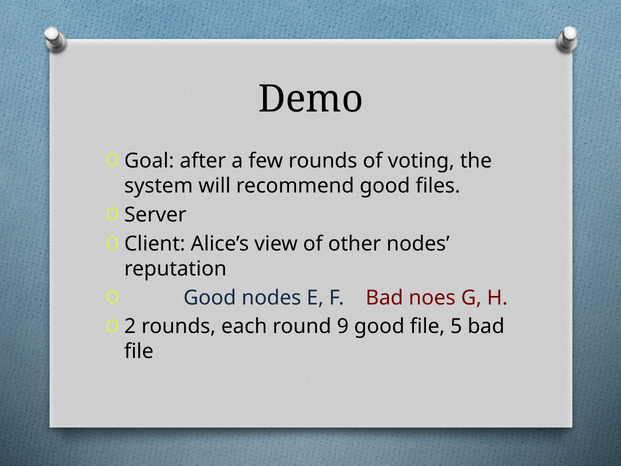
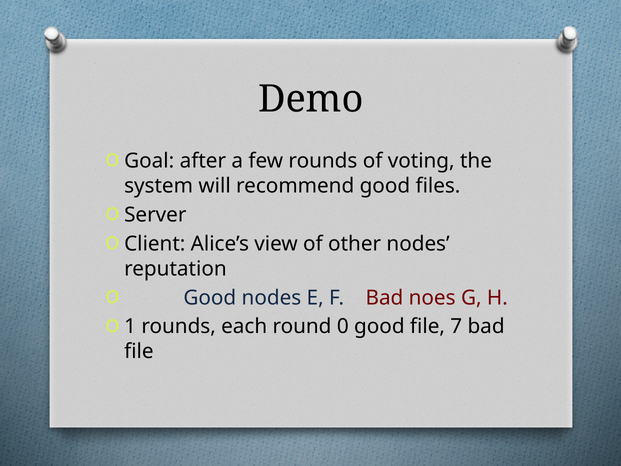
2: 2 -> 1
9: 9 -> 0
5: 5 -> 7
